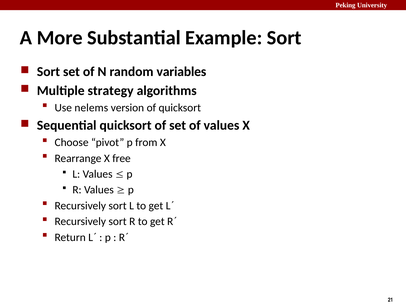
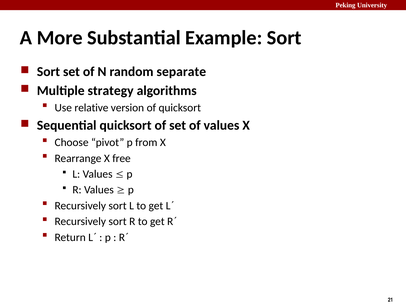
variables: variables -> separate
nelems: nelems -> relative
